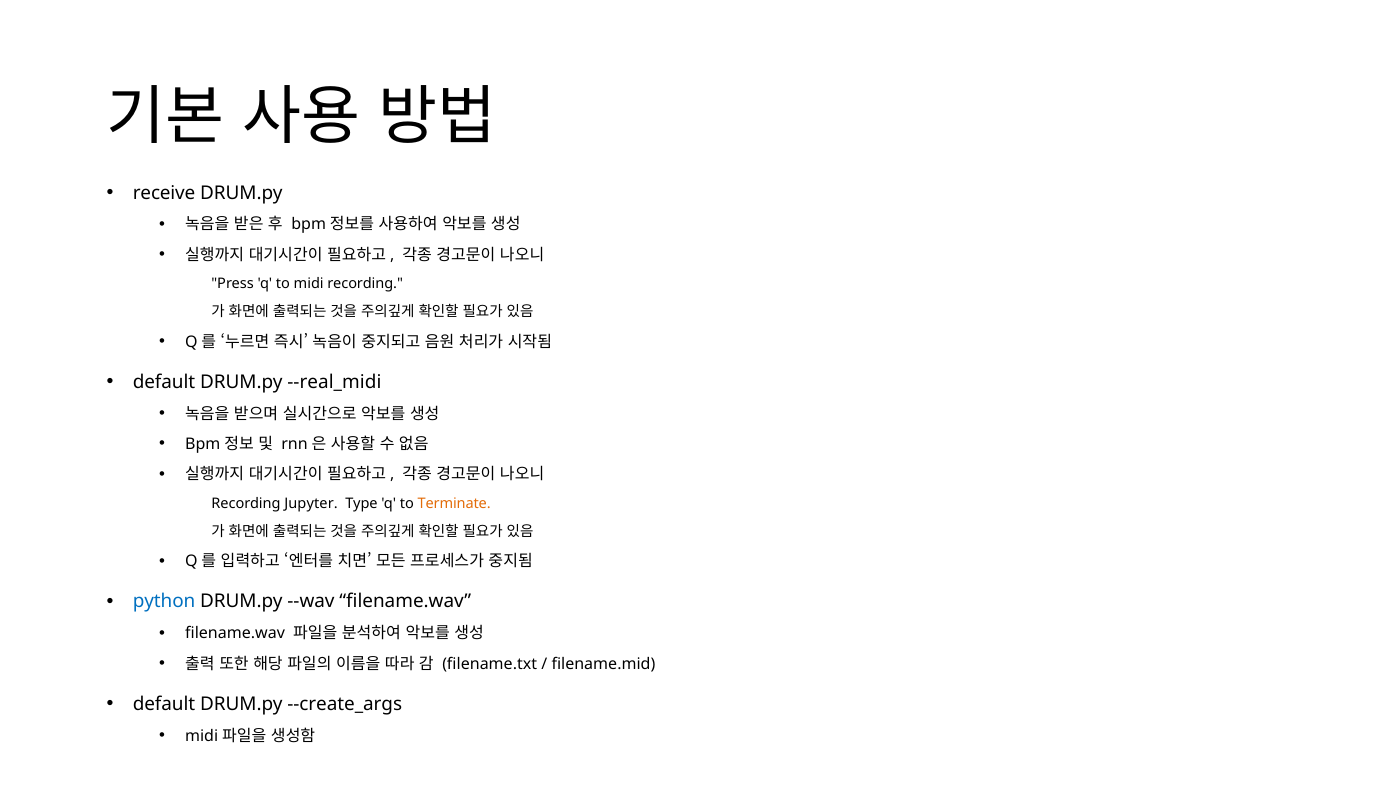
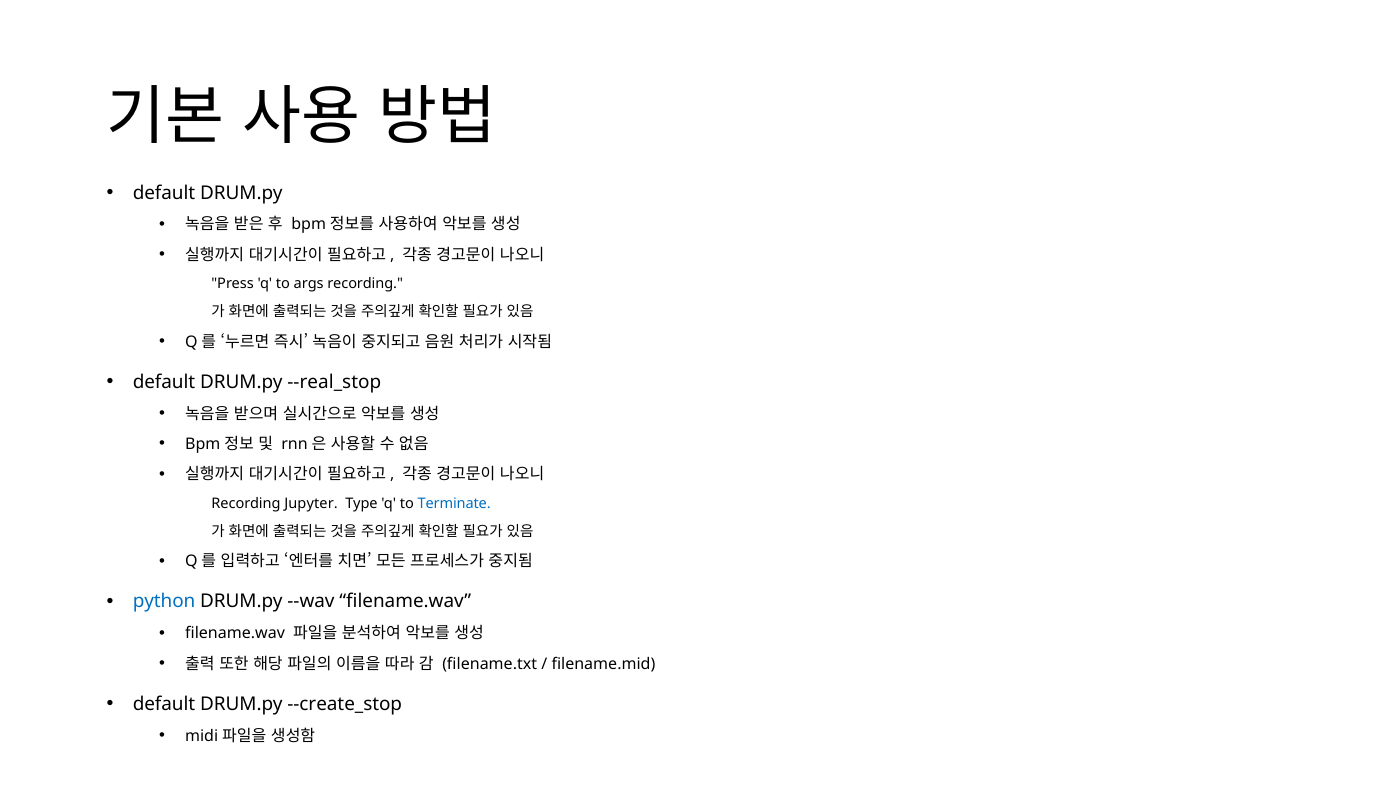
receive at (164, 193): receive -> default
midi: midi -> args
--real_midi: --real_midi -> --real_stop
Terminate colour: orange -> blue
--create_args: --create_args -> --create_stop
